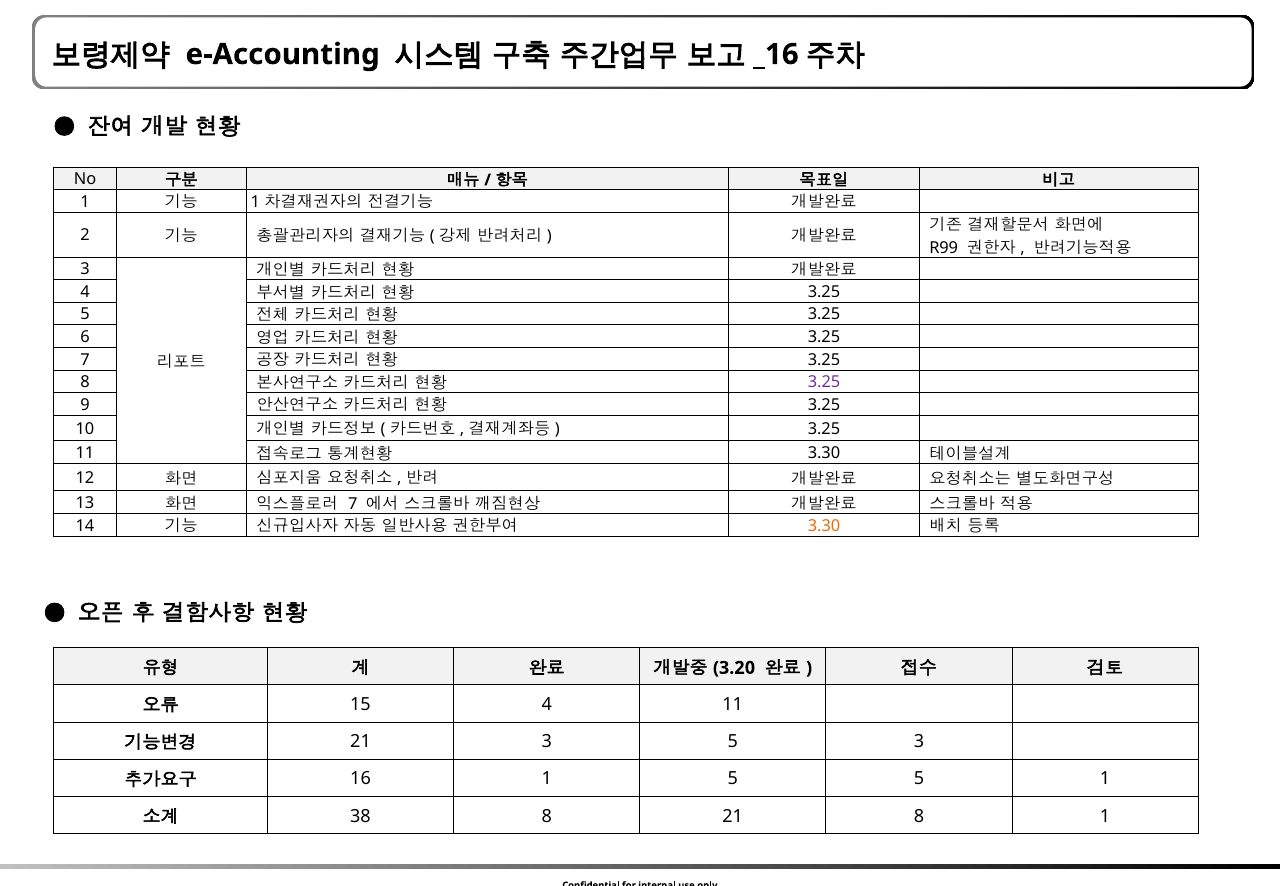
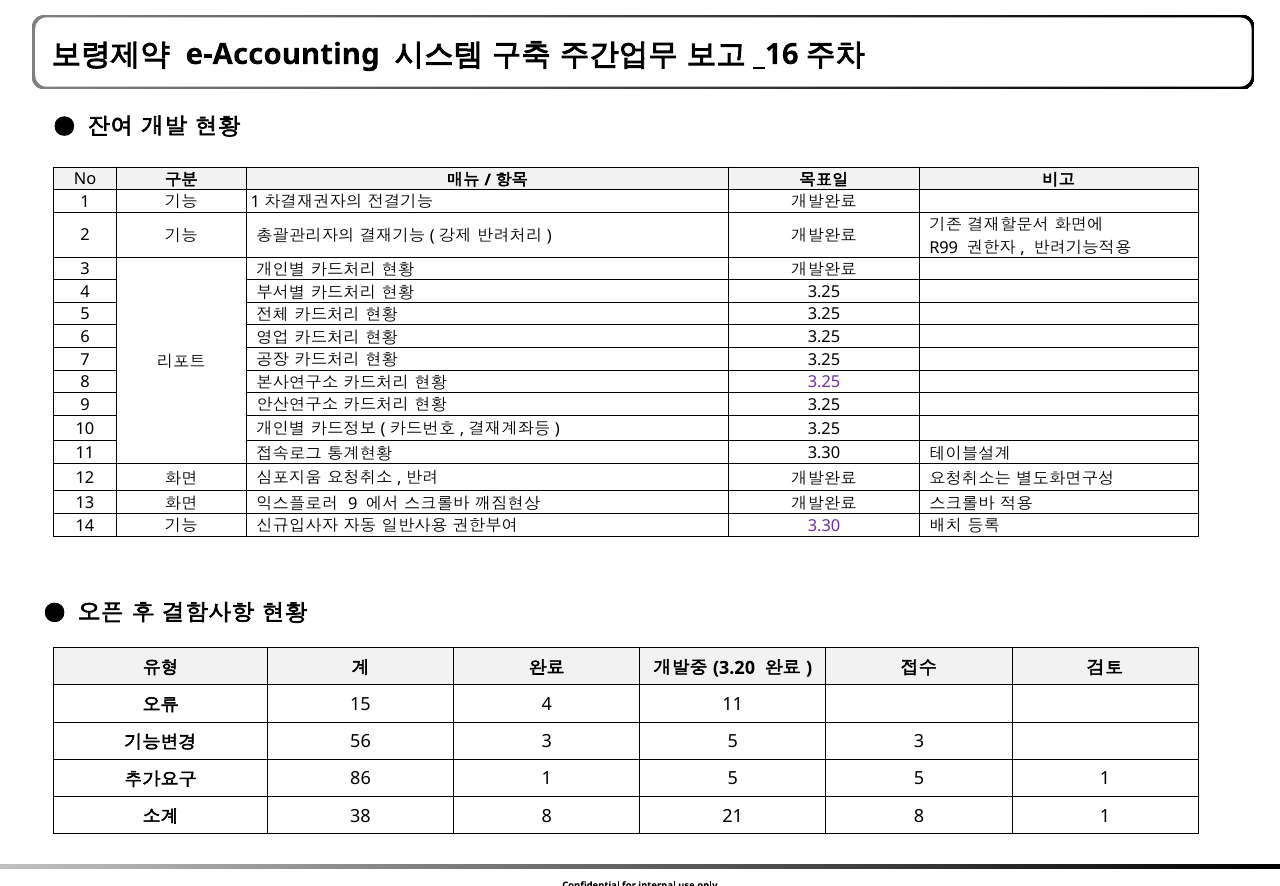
7 at (353, 504): 7 -> 9
3.30 at (824, 526) colour: orange -> purple
21 at (361, 742): 21 -> 56
16: 16 -> 86
